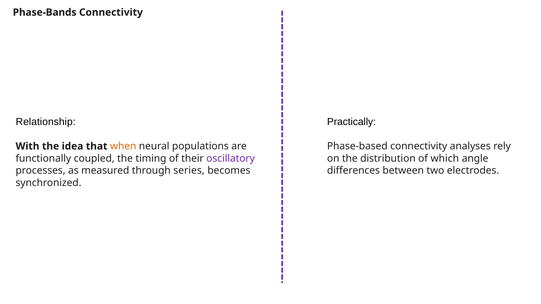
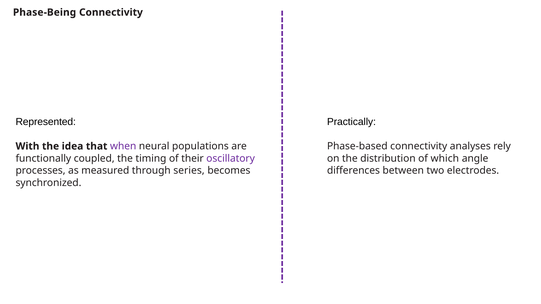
Phase-Bands: Phase-Bands -> Phase-Being
Relationship: Relationship -> Represented
when colour: orange -> purple
